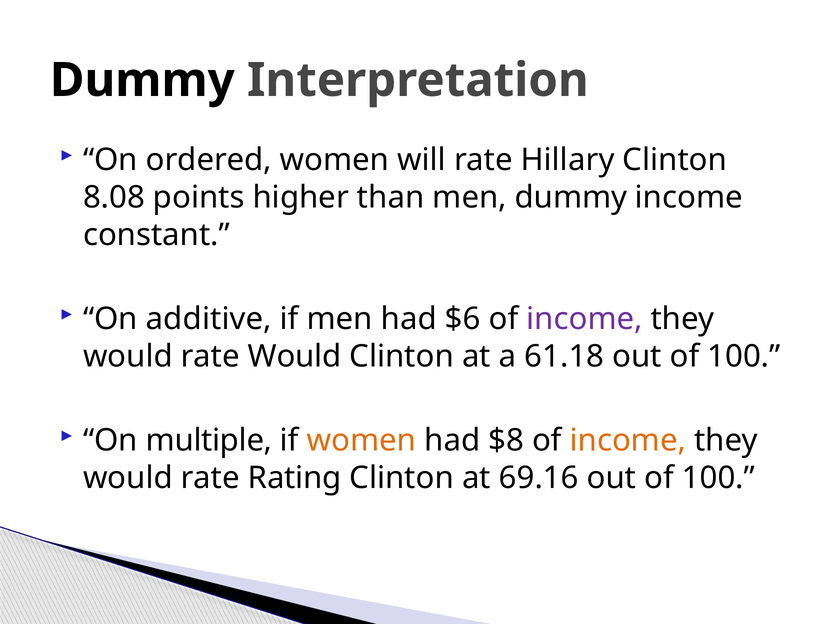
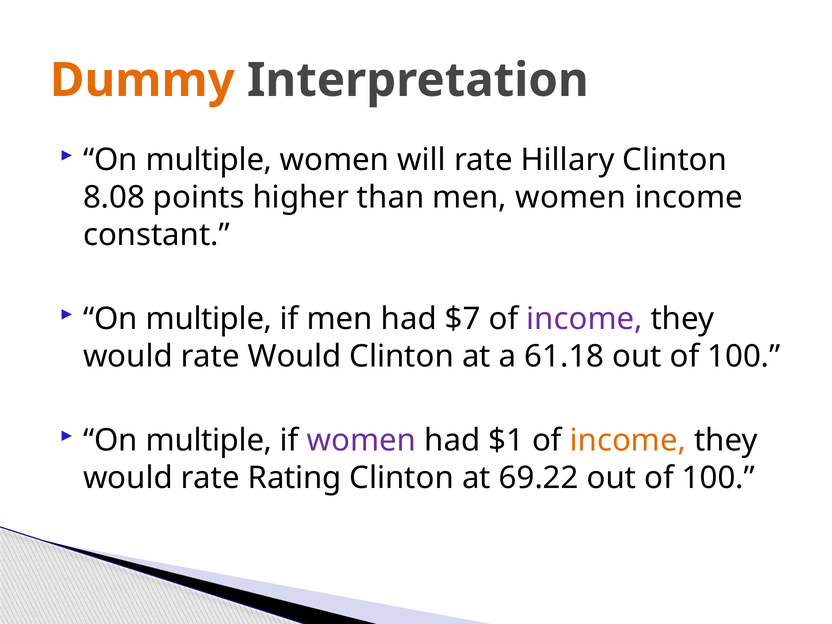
Dummy at (142, 80) colour: black -> orange
ordered at (209, 160): ordered -> multiple
men dummy: dummy -> women
additive at (209, 319): additive -> multiple
$6: $6 -> $7
women at (361, 441) colour: orange -> purple
$8: $8 -> $1
69.16: 69.16 -> 69.22
